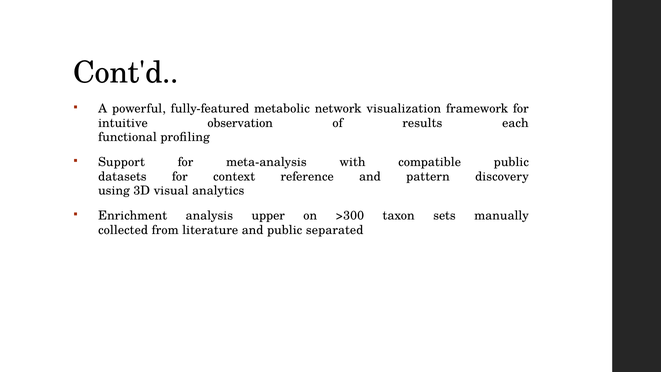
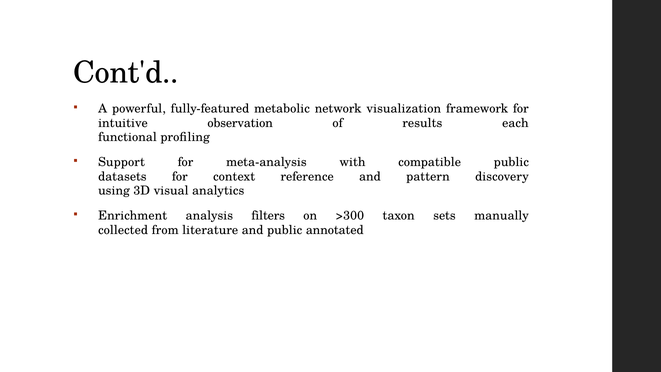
upper: upper -> filters
separated: separated -> annotated
